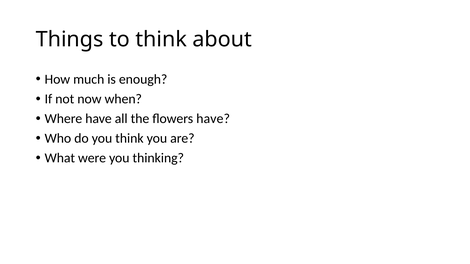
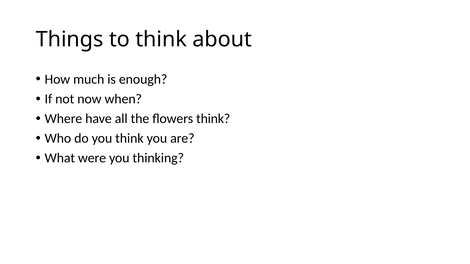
flowers have: have -> think
